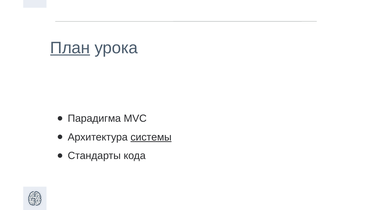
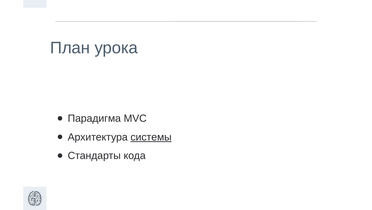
План underline: present -> none
